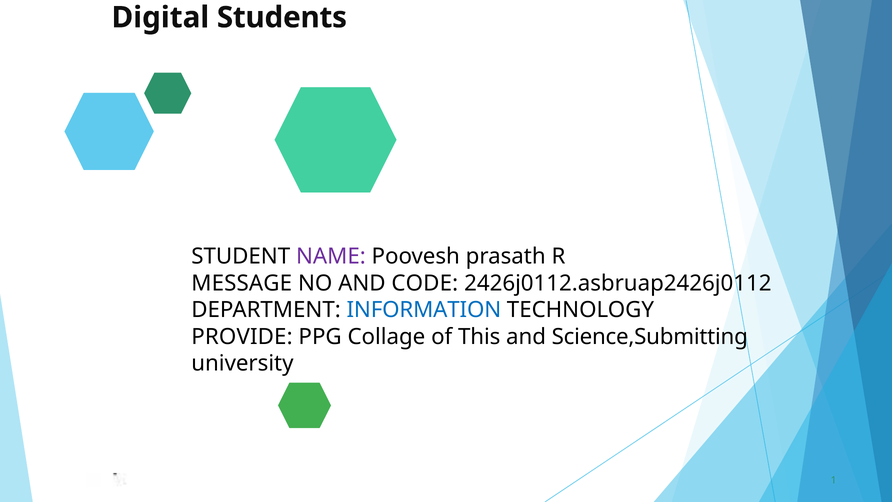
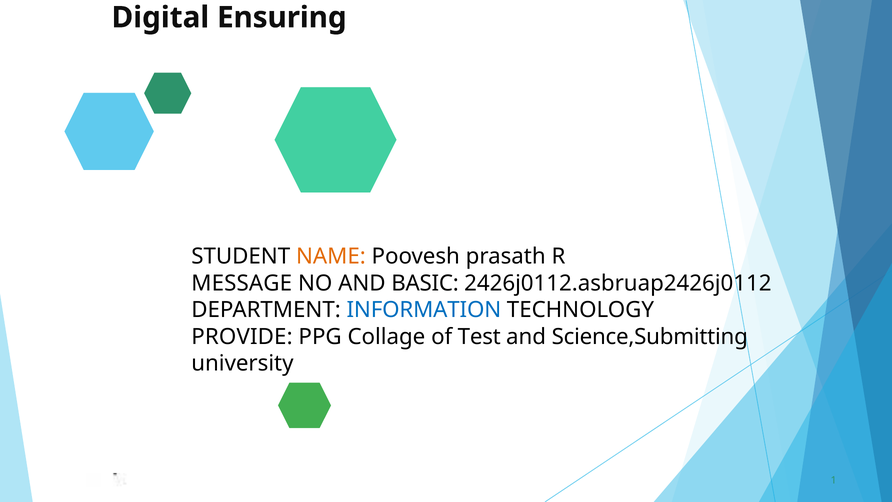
Students: Students -> Ensuring
NAME colour: purple -> orange
CODE: CODE -> BASIC
This: This -> Test
